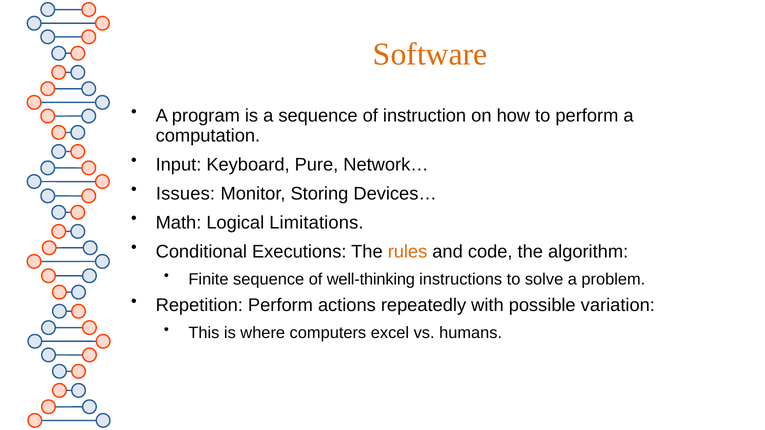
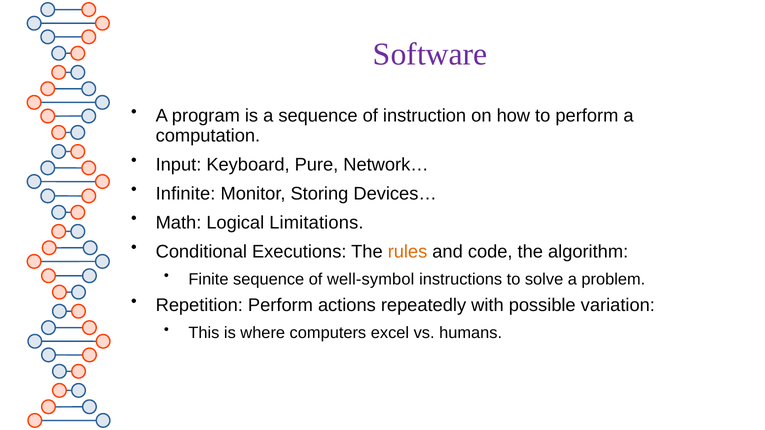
Software colour: orange -> purple
Issues: Issues -> Infinite
well-thinking: well-thinking -> well-symbol
